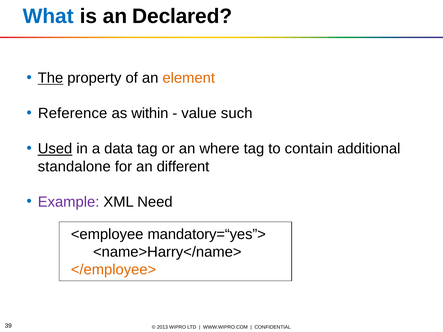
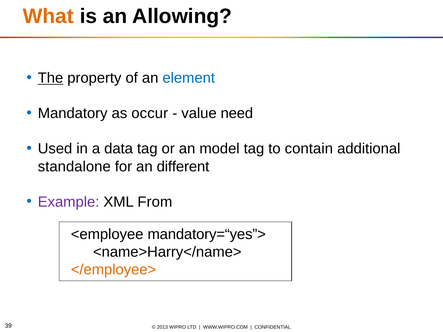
What colour: blue -> orange
Declared: Declared -> Allowing
element colour: orange -> blue
Reference: Reference -> Mandatory
within: within -> occur
such: such -> need
Used underline: present -> none
where: where -> model
Need: Need -> From
